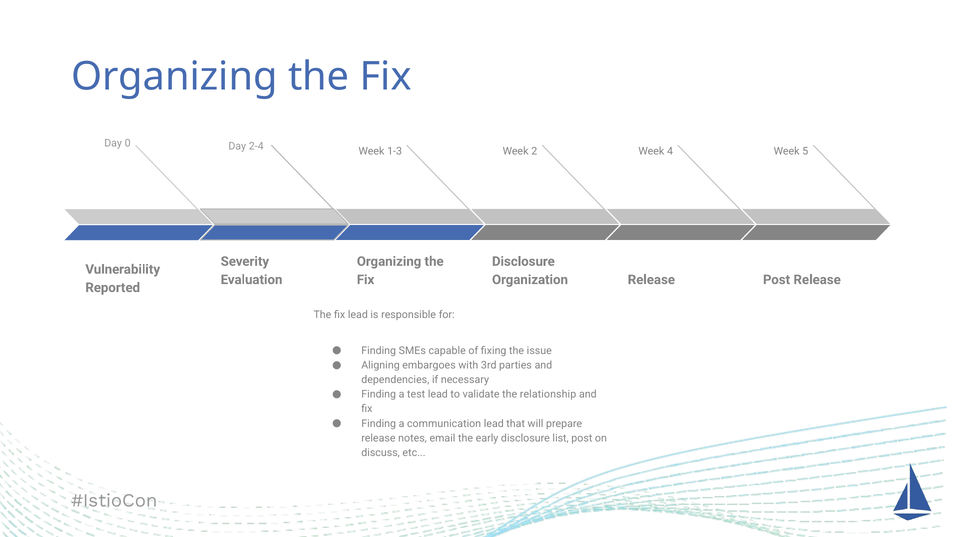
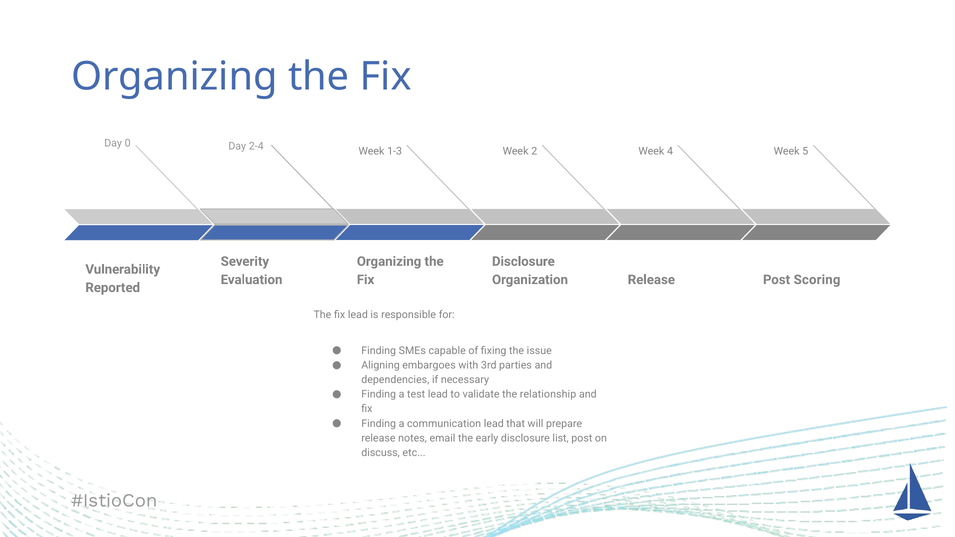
Post Release: Release -> Scoring
